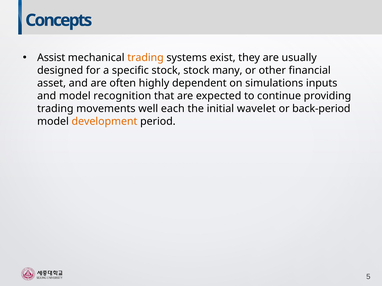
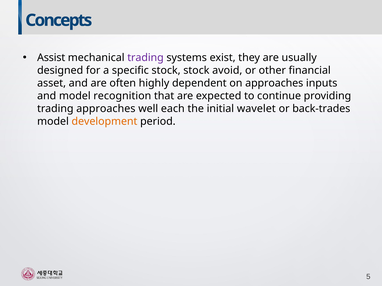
trading at (145, 58) colour: orange -> purple
many: many -> avoid
on simulations: simulations -> approaches
trading movements: movements -> approaches
back-period: back-period -> back-trades
